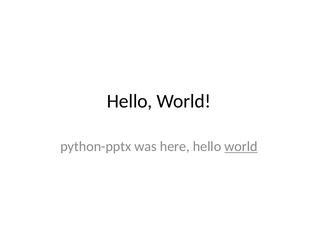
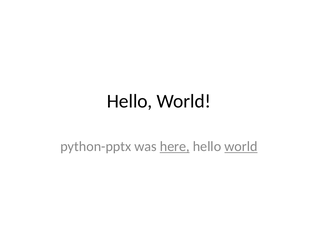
here underline: none -> present
